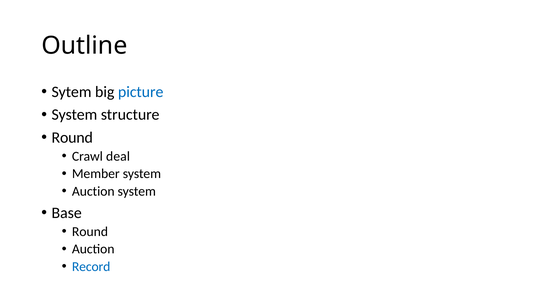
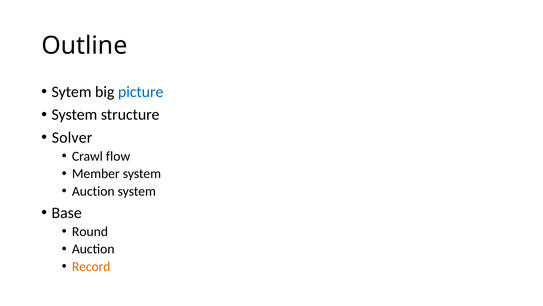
Round at (72, 137): Round -> Solver
deal: deal -> flow
Record colour: blue -> orange
